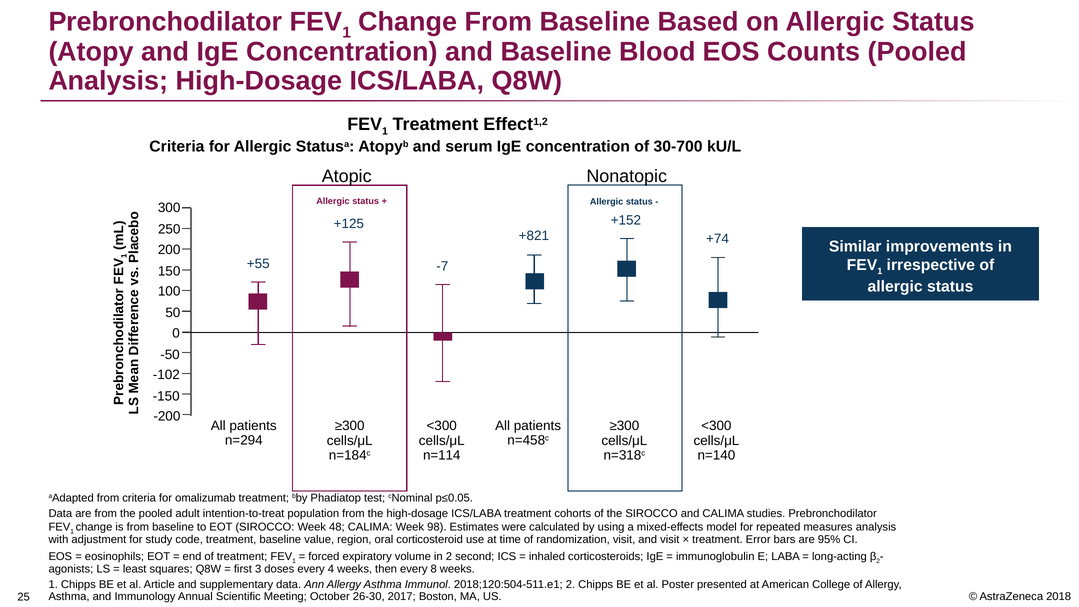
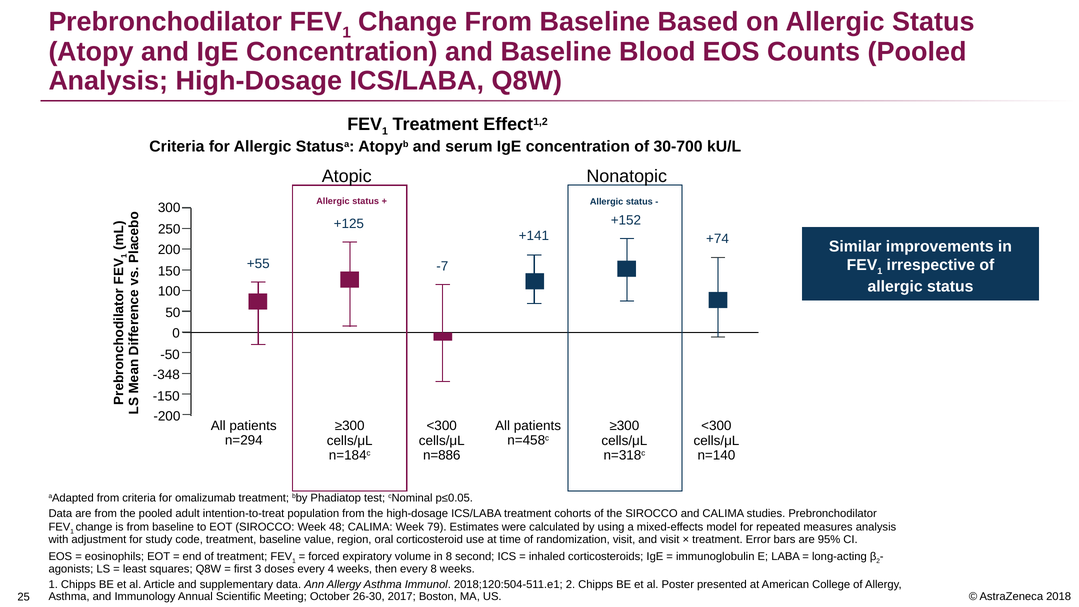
+821: +821 -> +141
-102: -102 -> -348
n=114: n=114 -> n=886
98: 98 -> 79
in 2: 2 -> 8
